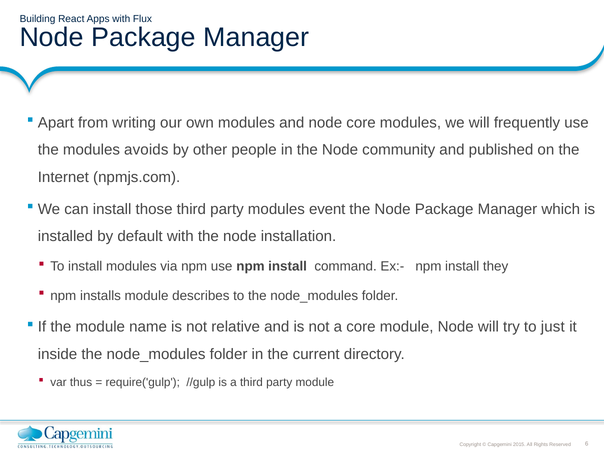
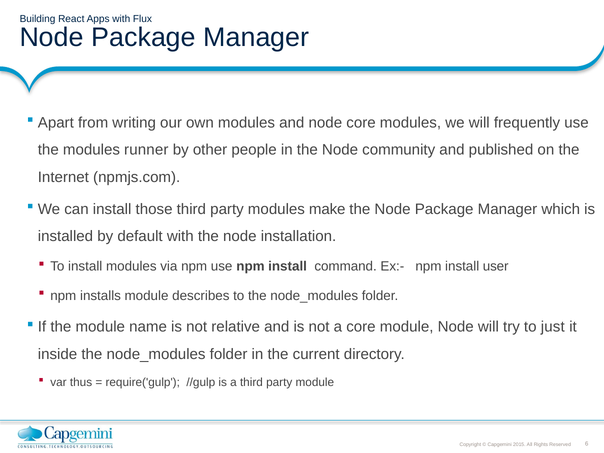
avoids: avoids -> runner
event: event -> make
they: they -> user
